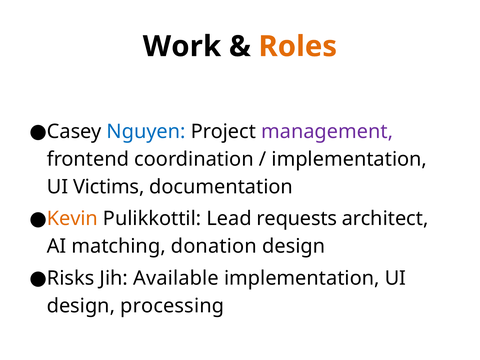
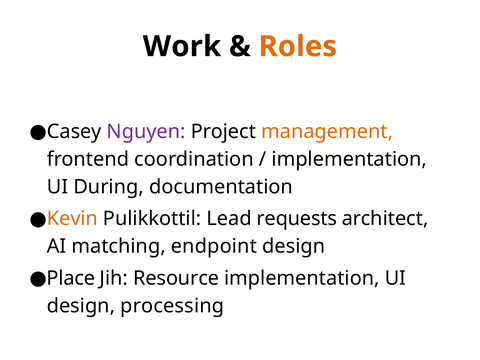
Nguyen colour: blue -> purple
management colour: purple -> orange
Victims: Victims -> During
donation: donation -> endpoint
Risks: Risks -> Place
Available: Available -> Resource
